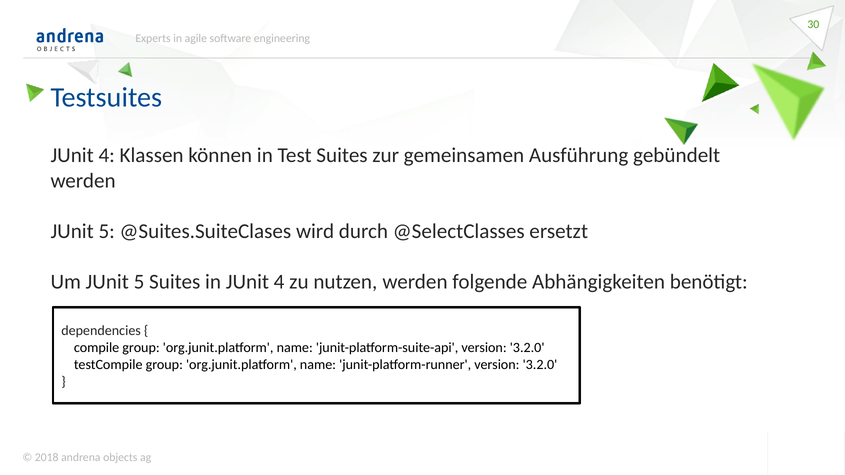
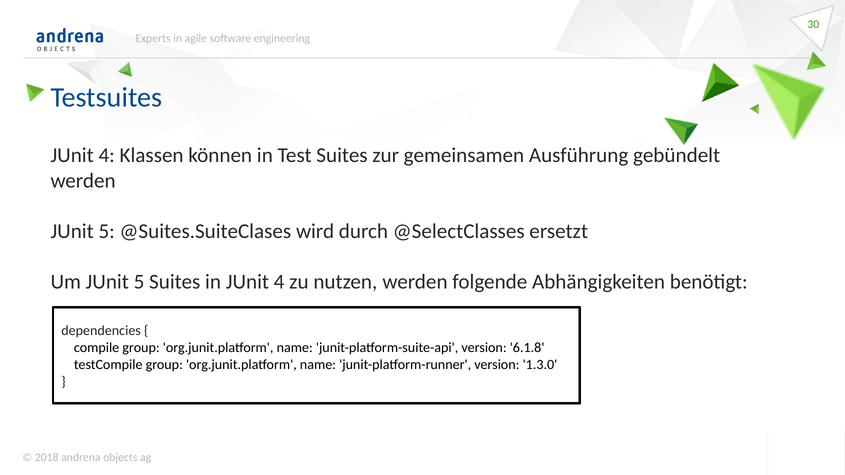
junit-platform-suite-api version 3.2.0: 3.2.0 -> 6.1.8
junit-platform-runner version 3.2.0: 3.2.0 -> 1.3.0
